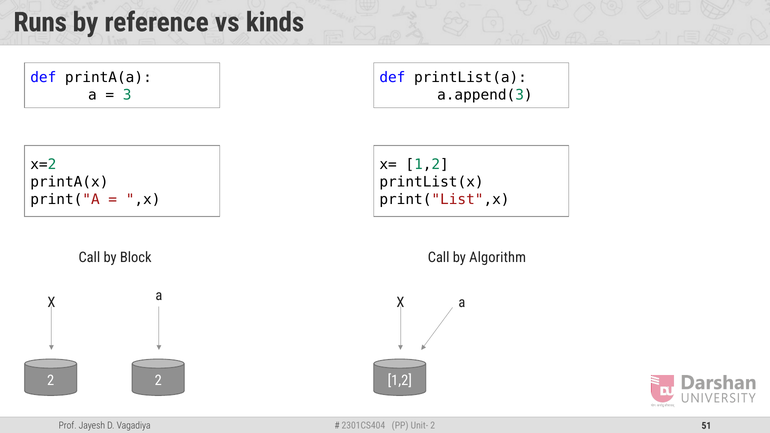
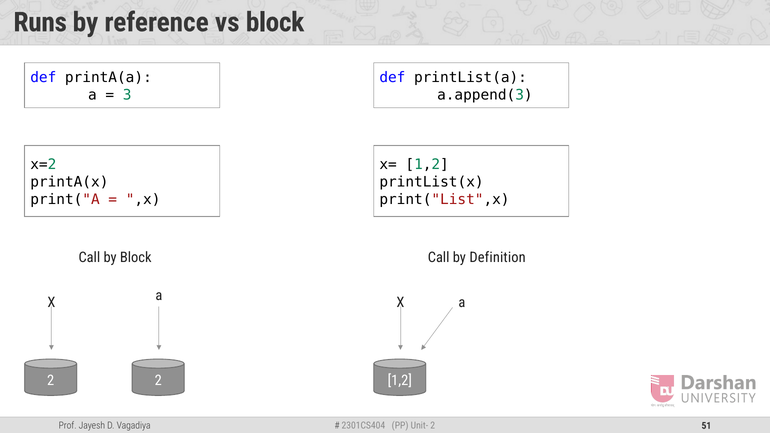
vs kinds: kinds -> block
Algorithm: Algorithm -> Definition
